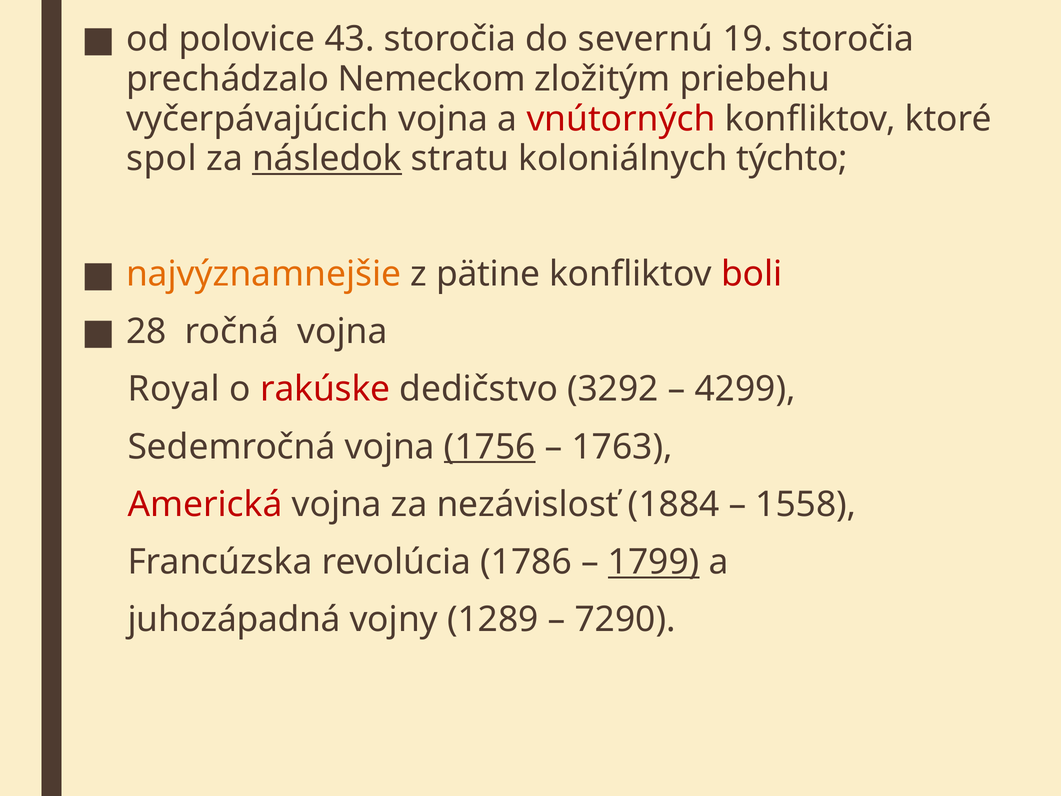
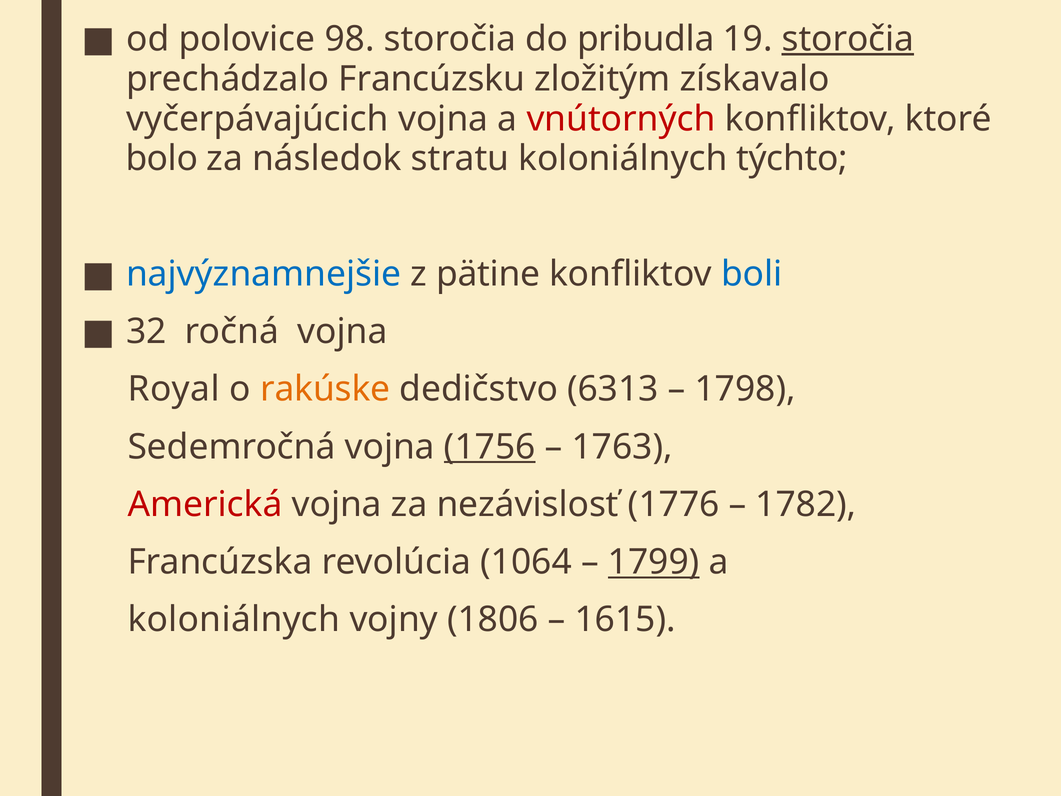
43: 43 -> 98
severnú: severnú -> pribudla
storočia at (848, 39) underline: none -> present
Nemeckom: Nemeckom -> Francúzsku
priebehu: priebehu -> získavalo
spol: spol -> bolo
následok underline: present -> none
najvýznamnejšie colour: orange -> blue
boli colour: red -> blue
28: 28 -> 32
rakúske colour: red -> orange
3292: 3292 -> 6313
4299: 4299 -> 1798
1884: 1884 -> 1776
1558: 1558 -> 1782
1786: 1786 -> 1064
juhozápadná at (234, 620): juhozápadná -> koloniálnych
1289: 1289 -> 1806
7290: 7290 -> 1615
